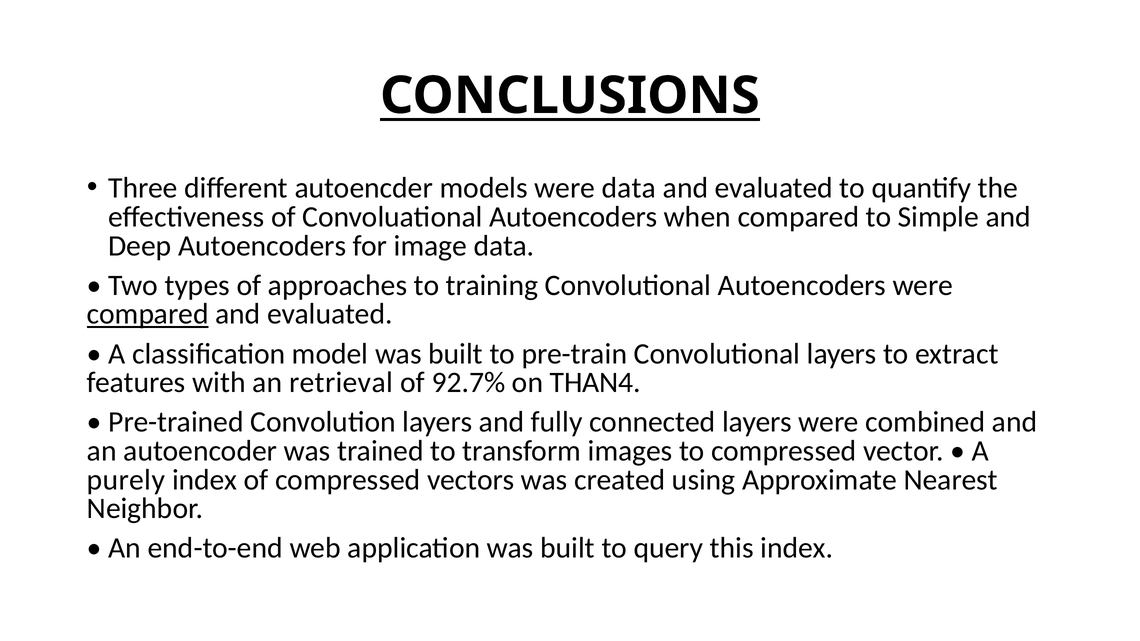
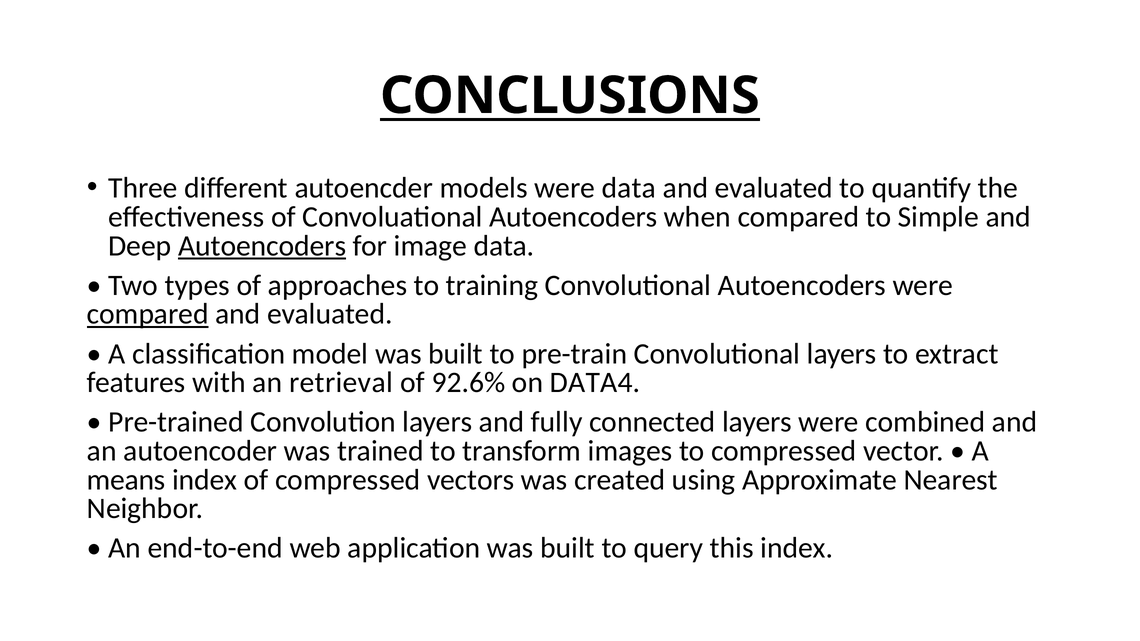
Autoencoders at (262, 246) underline: none -> present
92.7%: 92.7% -> 92.6%
THAN4: THAN4 -> DATA4
purely: purely -> means
